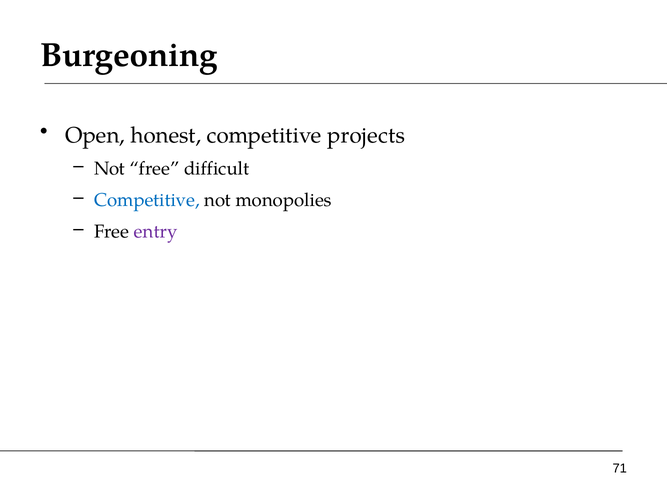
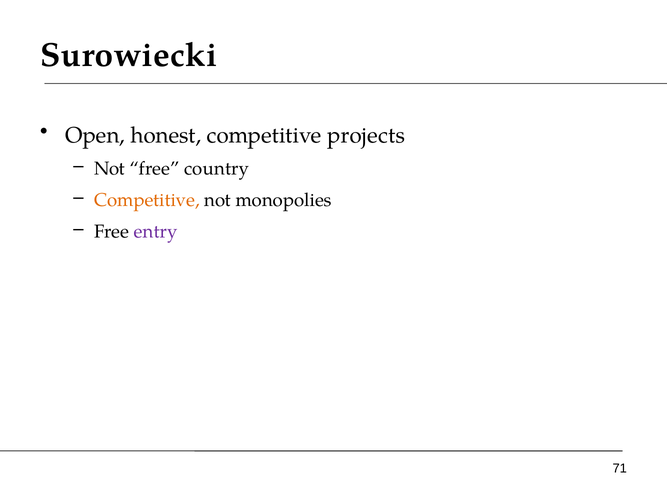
Burgeoning: Burgeoning -> Surowiecki
difficult: difficult -> country
Competitive at (147, 200) colour: blue -> orange
